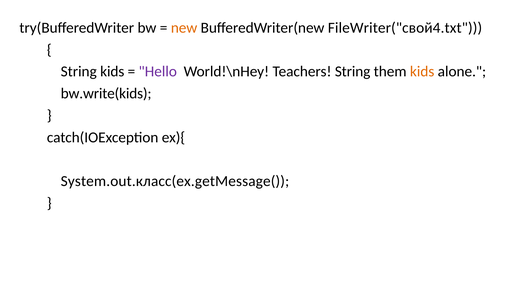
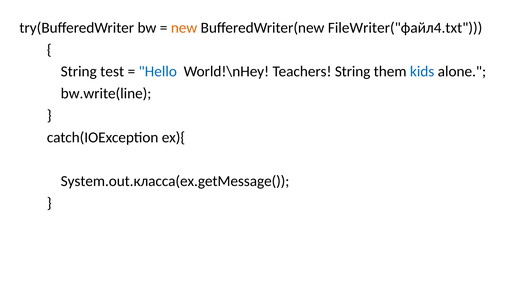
FileWriter("свой4.txt: FileWriter("свой4.txt -> FileWriter("файл4.txt
String kids: kids -> test
Hello colour: purple -> blue
kids at (422, 72) colour: orange -> blue
bw.write(kids: bw.write(kids -> bw.write(line
System.out.класс(ex.getMessage(: System.out.класс(ex.getMessage( -> System.out.класса(ex.getMessage(
